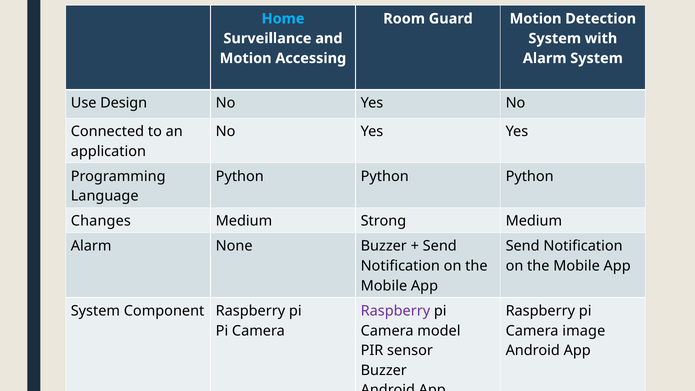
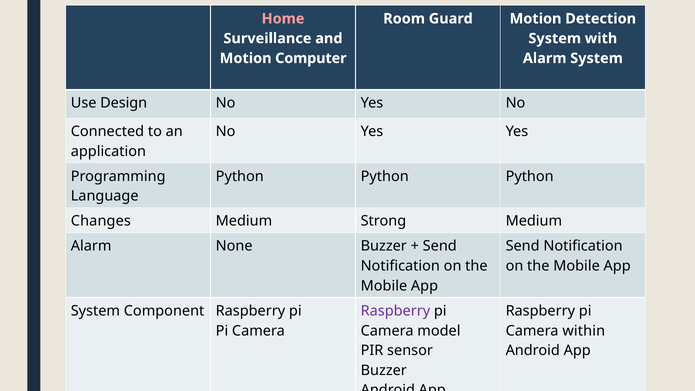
Home colour: light blue -> pink
Accessing: Accessing -> Computer
image: image -> within
